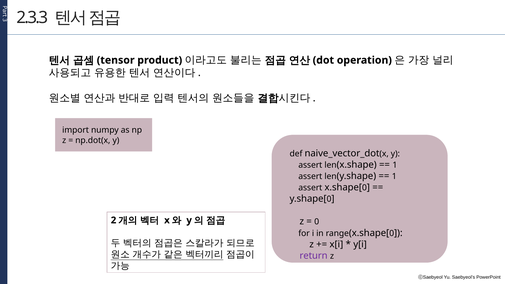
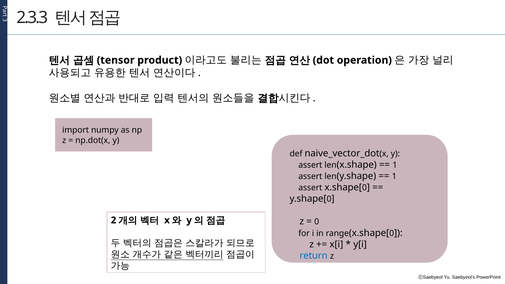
return colour: purple -> blue
